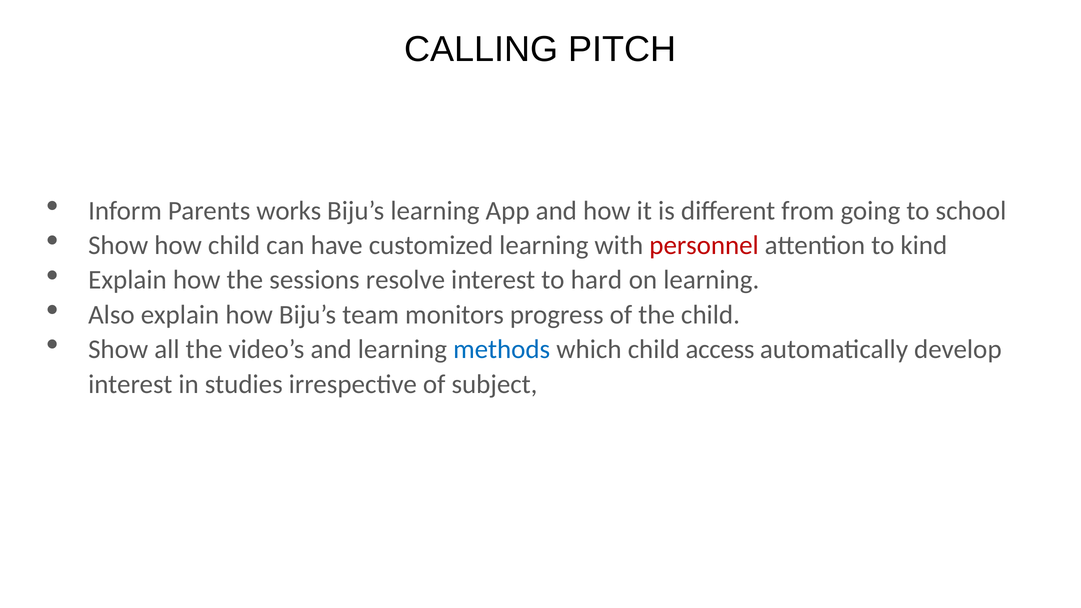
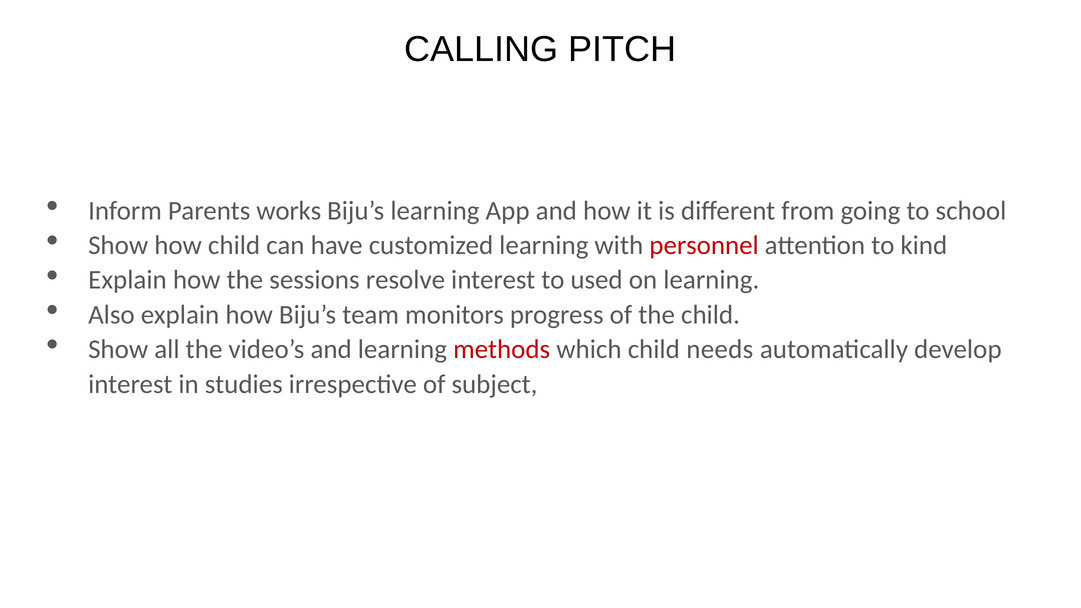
hard: hard -> used
methods colour: blue -> red
access: access -> needs
